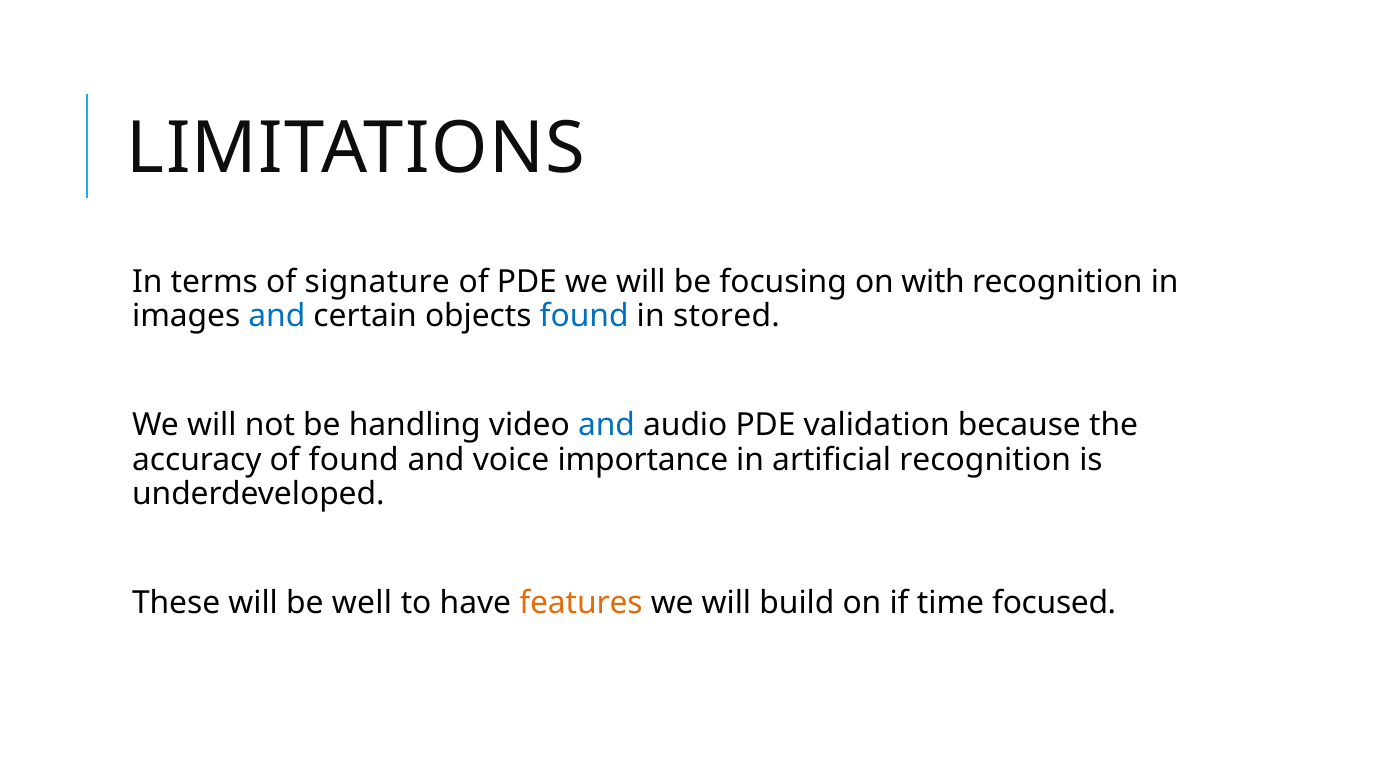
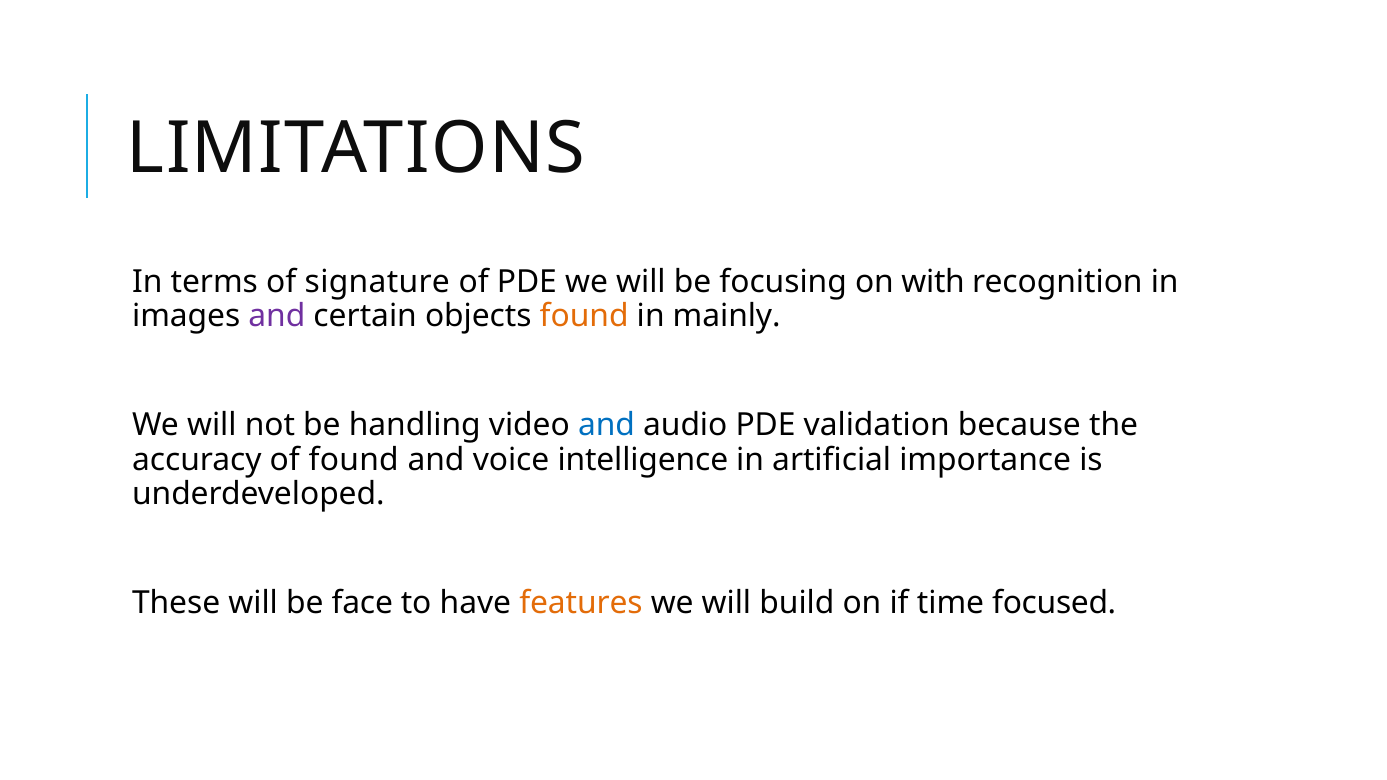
and at (277, 317) colour: blue -> purple
found at (584, 317) colour: blue -> orange
stored: stored -> mainly
importance: importance -> intelligence
artificial recognition: recognition -> importance
well: well -> face
